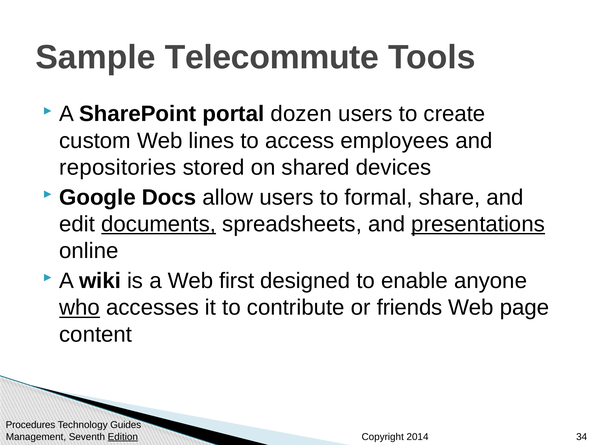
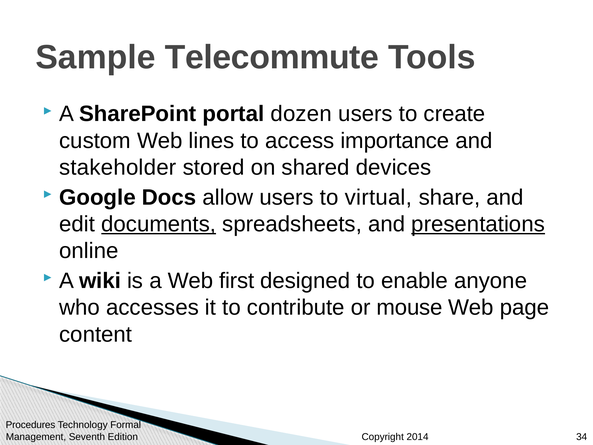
employees: employees -> importance
repositories: repositories -> stakeholder
formal: formal -> virtual
who underline: present -> none
friends: friends -> mouse
Guides: Guides -> Formal
Edition underline: present -> none
